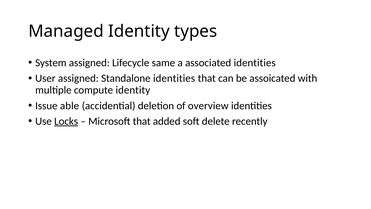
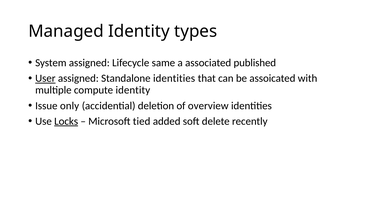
associated identities: identities -> published
User underline: none -> present
able: able -> only
Microsoft that: that -> tied
